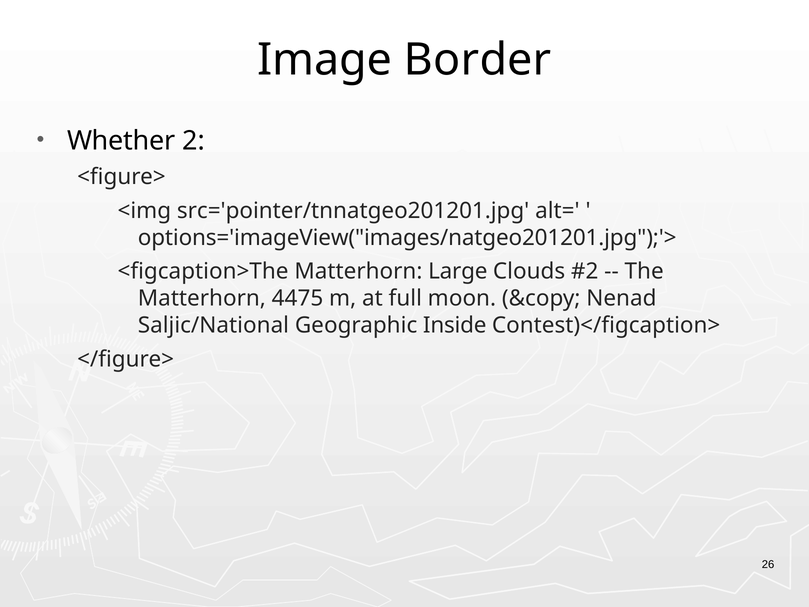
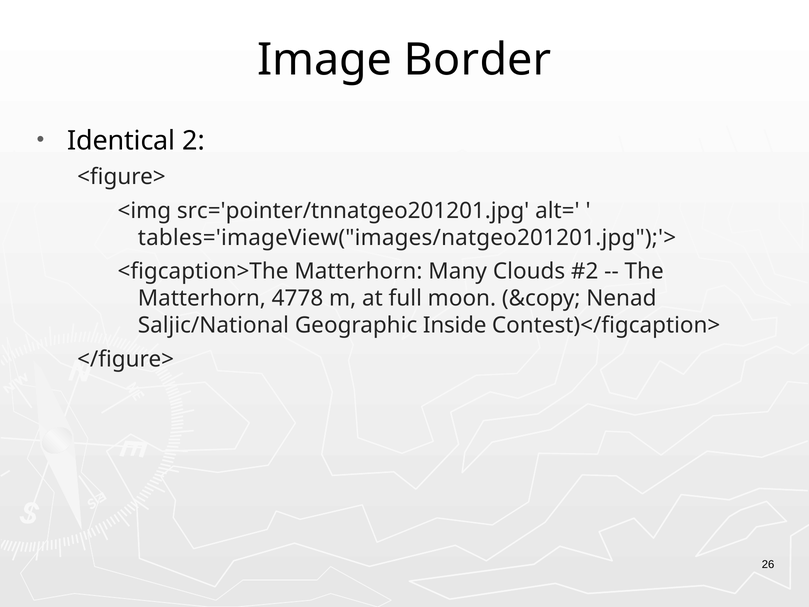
Whether: Whether -> Identical
options='imageView("images/natgeo201201.jpg");'>: options='imageView("images/natgeo201201.jpg");'> -> tables='imageView("images/natgeo201201.jpg");'>
Large: Large -> Many
4475: 4475 -> 4778
